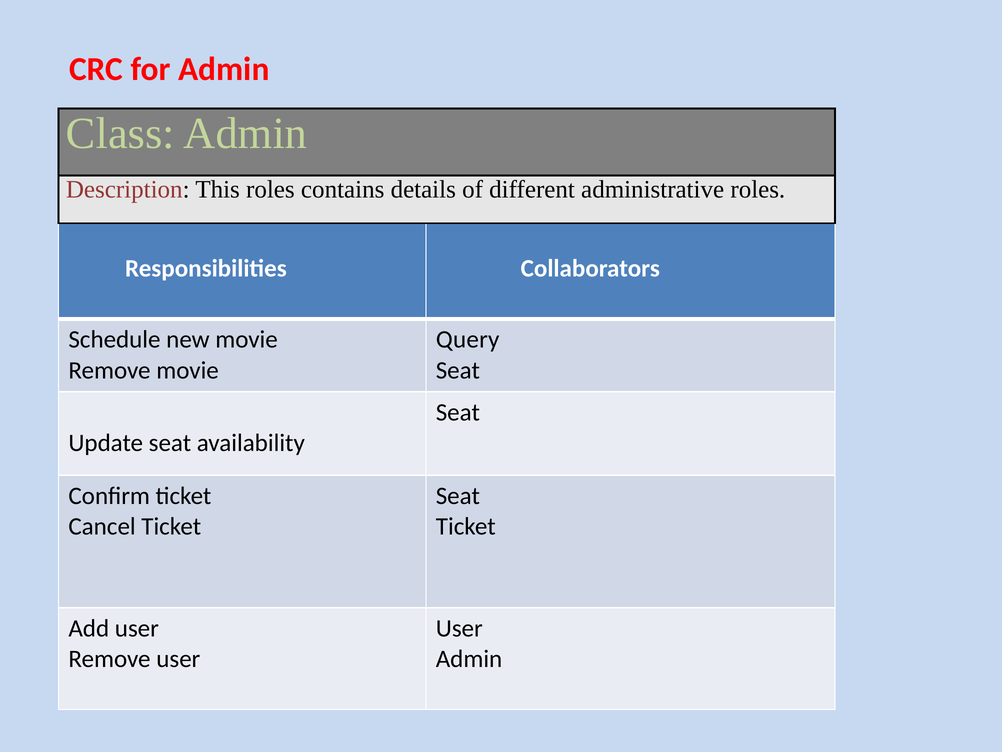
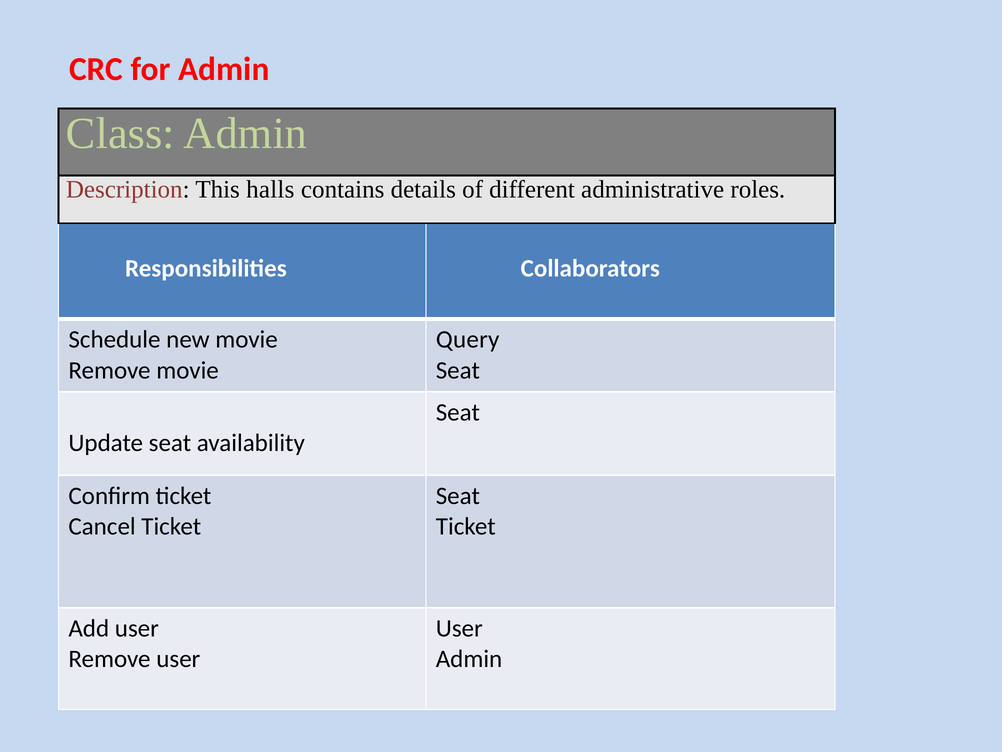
This roles: roles -> halls
